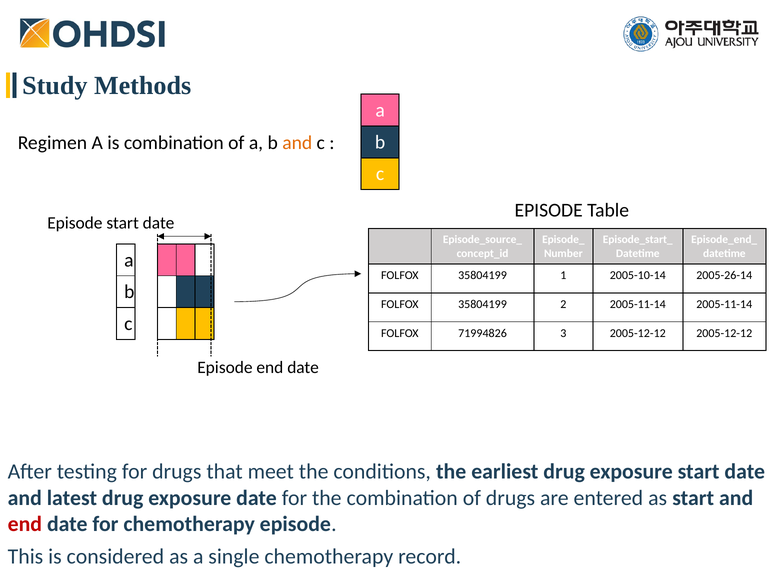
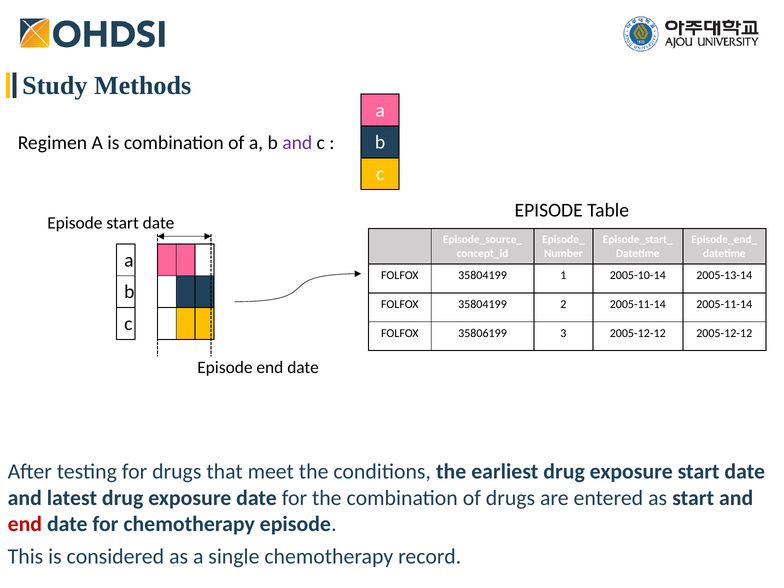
and at (297, 143) colour: orange -> purple
2005-26-14: 2005-26-14 -> 2005-13-14
71994826: 71994826 -> 35806199
